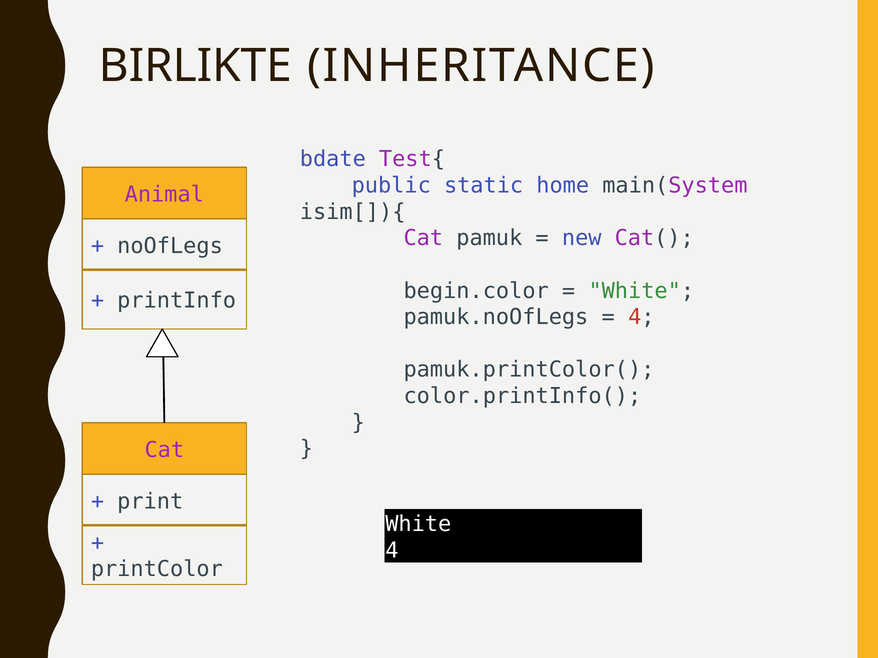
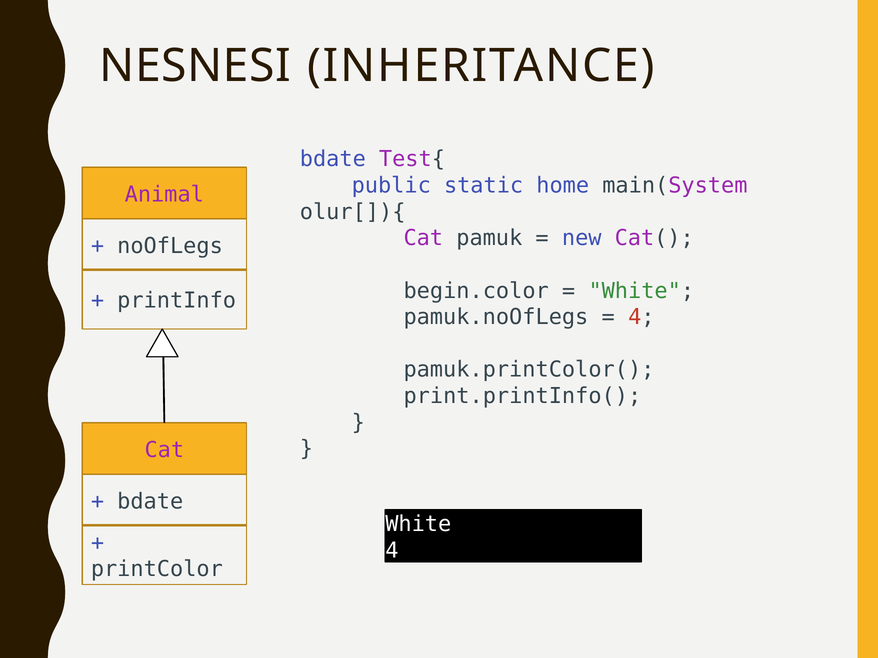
BIRLIKTE: BIRLIKTE -> NESNESI
isim[]){: isim[]){ -> olur[]){
color.printInfo(: color.printInfo( -> print.printInfo(
print at (150, 502): print -> bdate
